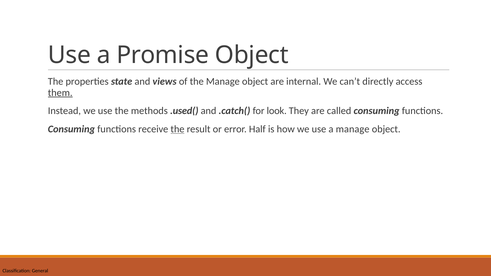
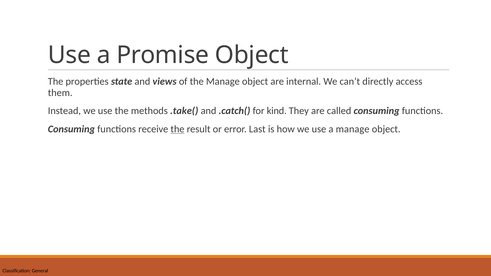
them underline: present -> none
.used(: .used( -> .take(
look: look -> kind
Half: Half -> Last
